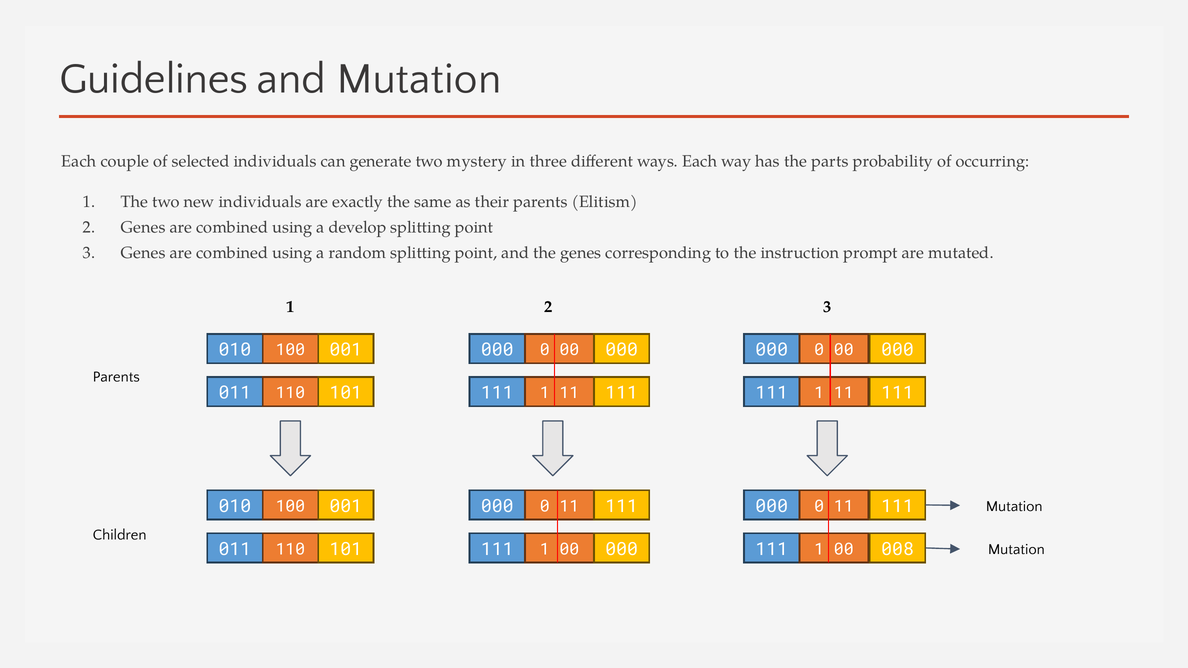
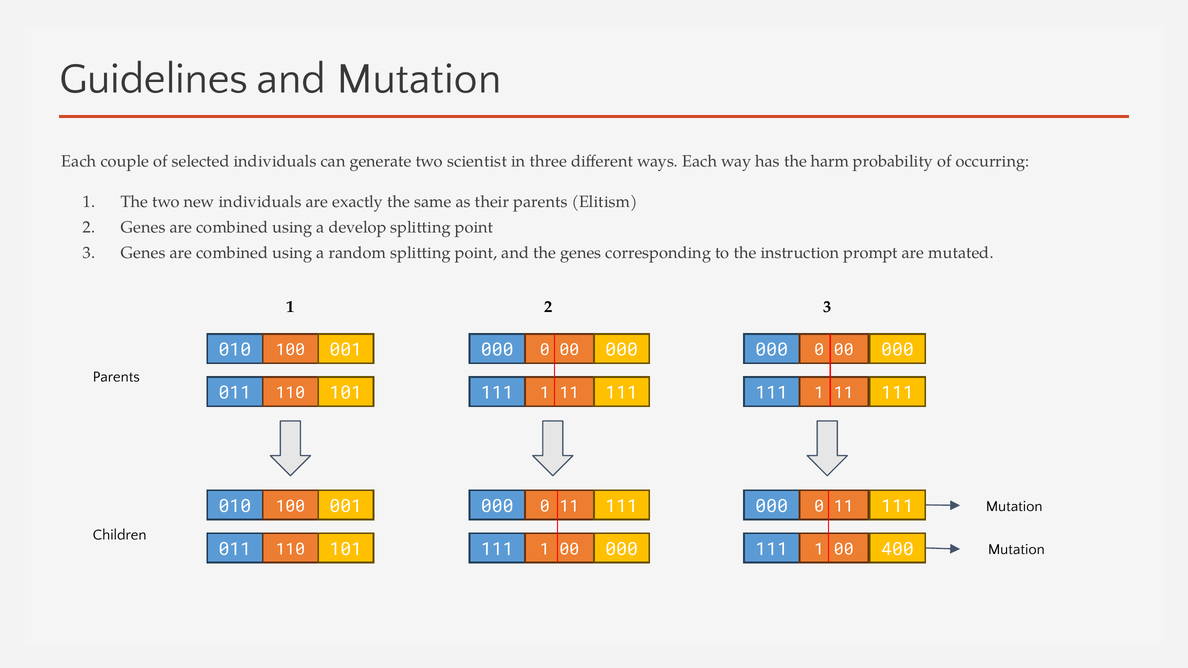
mystery: mystery -> scientist
parts: parts -> harm
008: 008 -> 400
